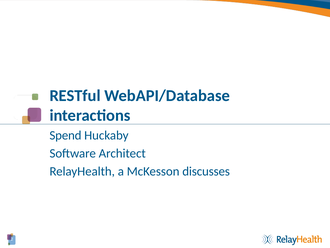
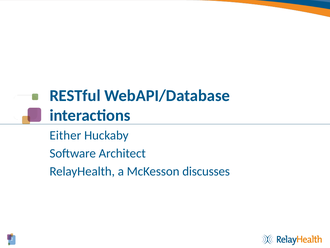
Spend: Spend -> Either
